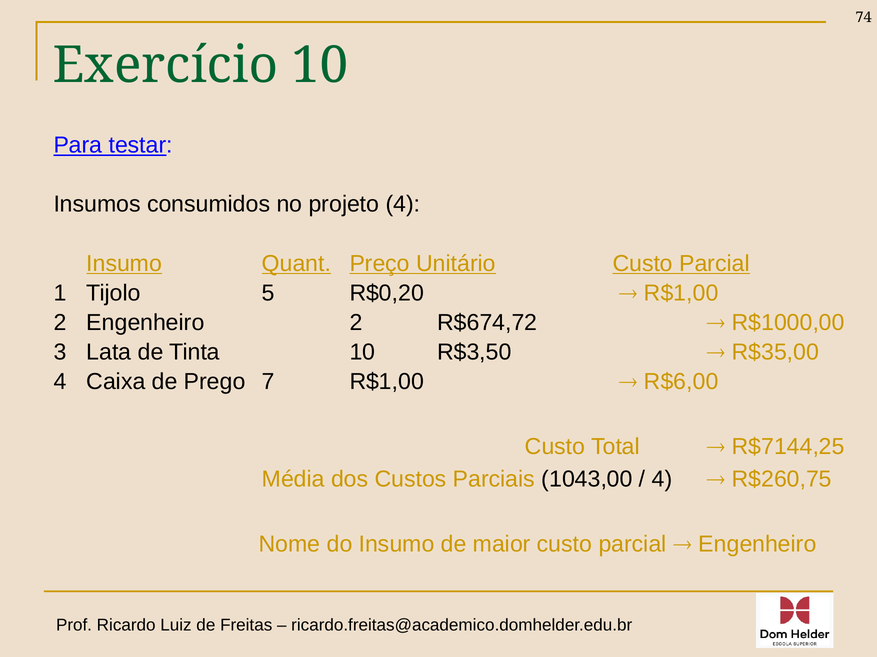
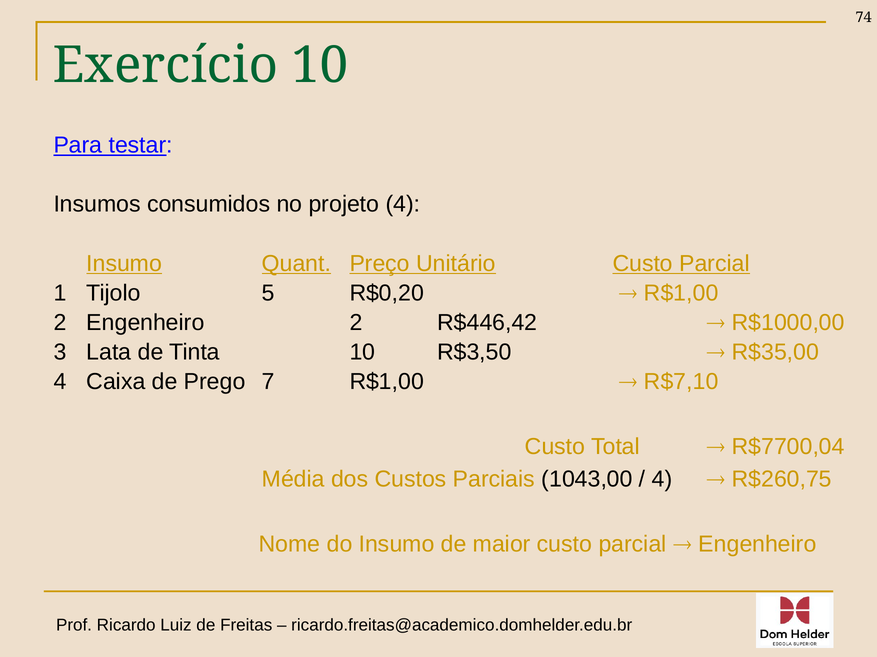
R$674,72: R$674,72 -> R$446,42
R$6,00: R$6,00 -> R$7,10
R$7144,25: R$7144,25 -> R$7700,04
